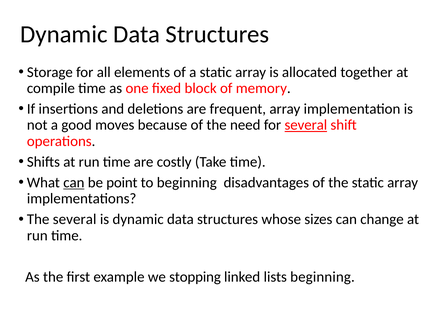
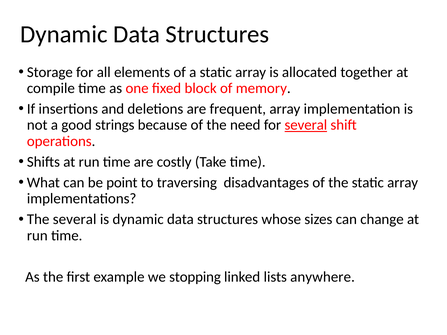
moves: moves -> strings
can at (74, 183) underline: present -> none
to beginning: beginning -> traversing
lists beginning: beginning -> anywhere
